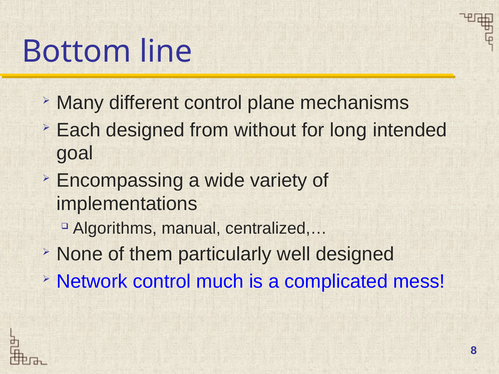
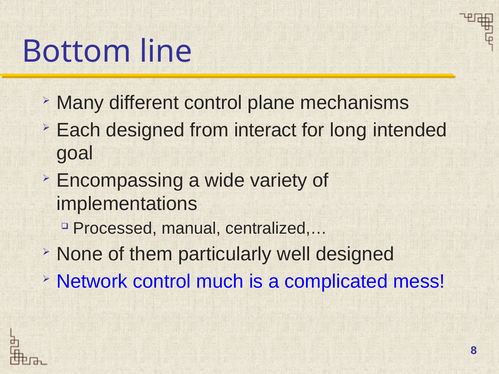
without: without -> interact
Algorithms: Algorithms -> Processed
